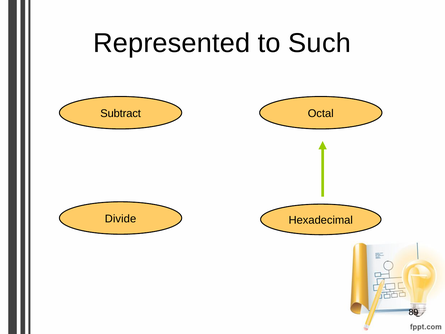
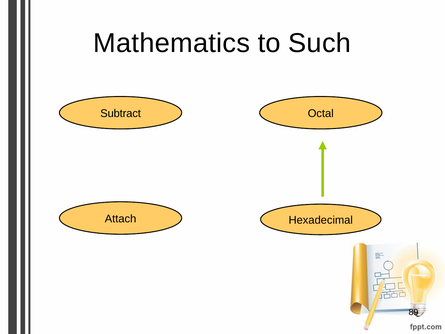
Represented: Represented -> Mathematics
Divide: Divide -> Attach
